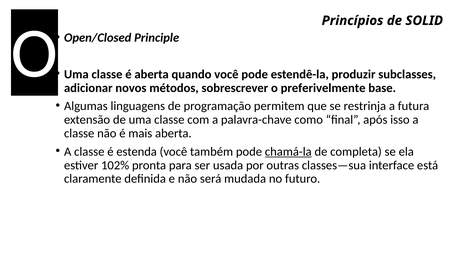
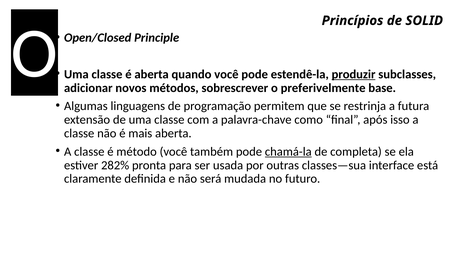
produzir underline: none -> present
estenda: estenda -> método
102%: 102% -> 282%
